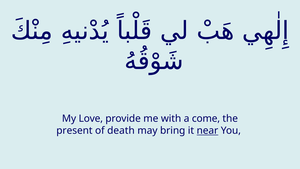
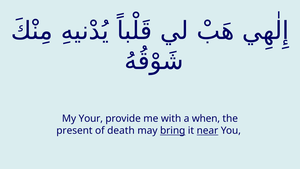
Love: Love -> Your
come: come -> when
bring underline: none -> present
